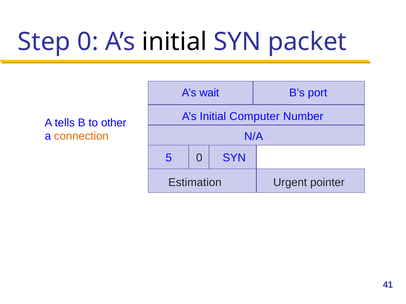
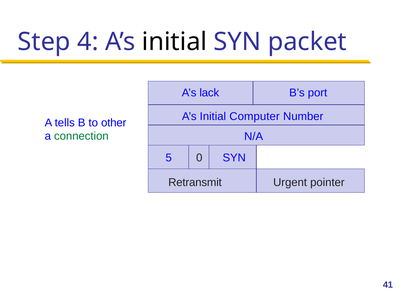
Step 0: 0 -> 4
wait: wait -> lack
connection colour: orange -> green
Estimation: Estimation -> Retransmit
